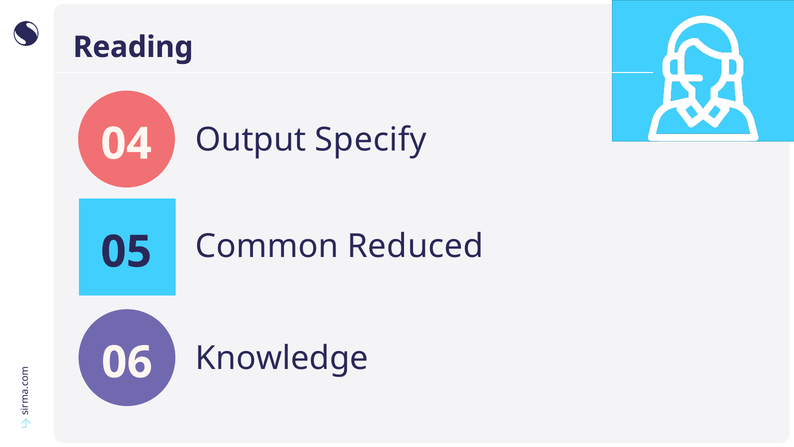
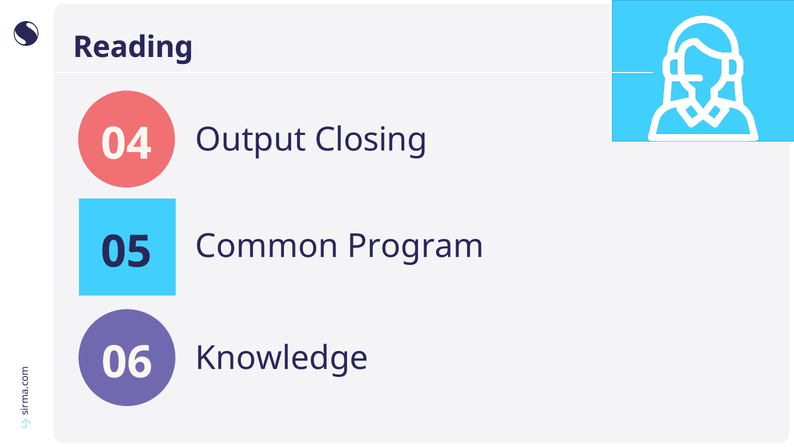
Specify: Specify -> Closing
Reduced: Reduced -> Program
